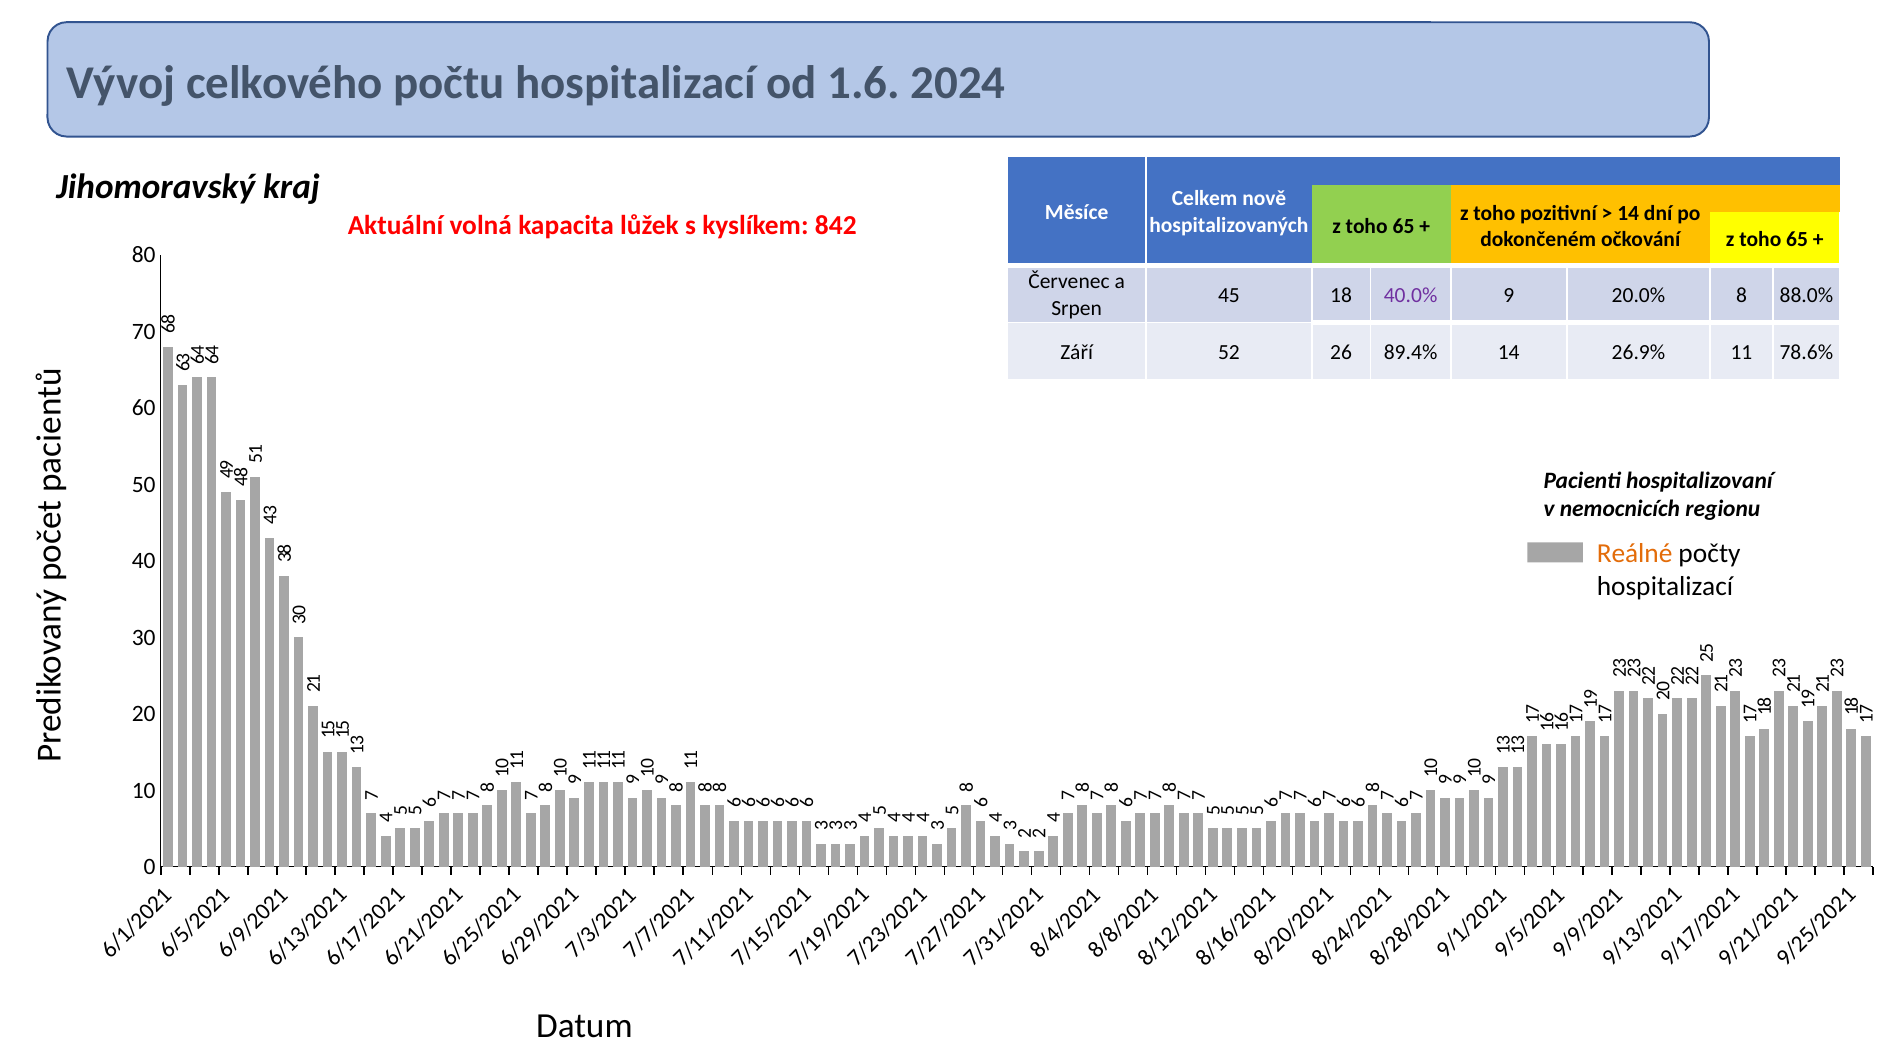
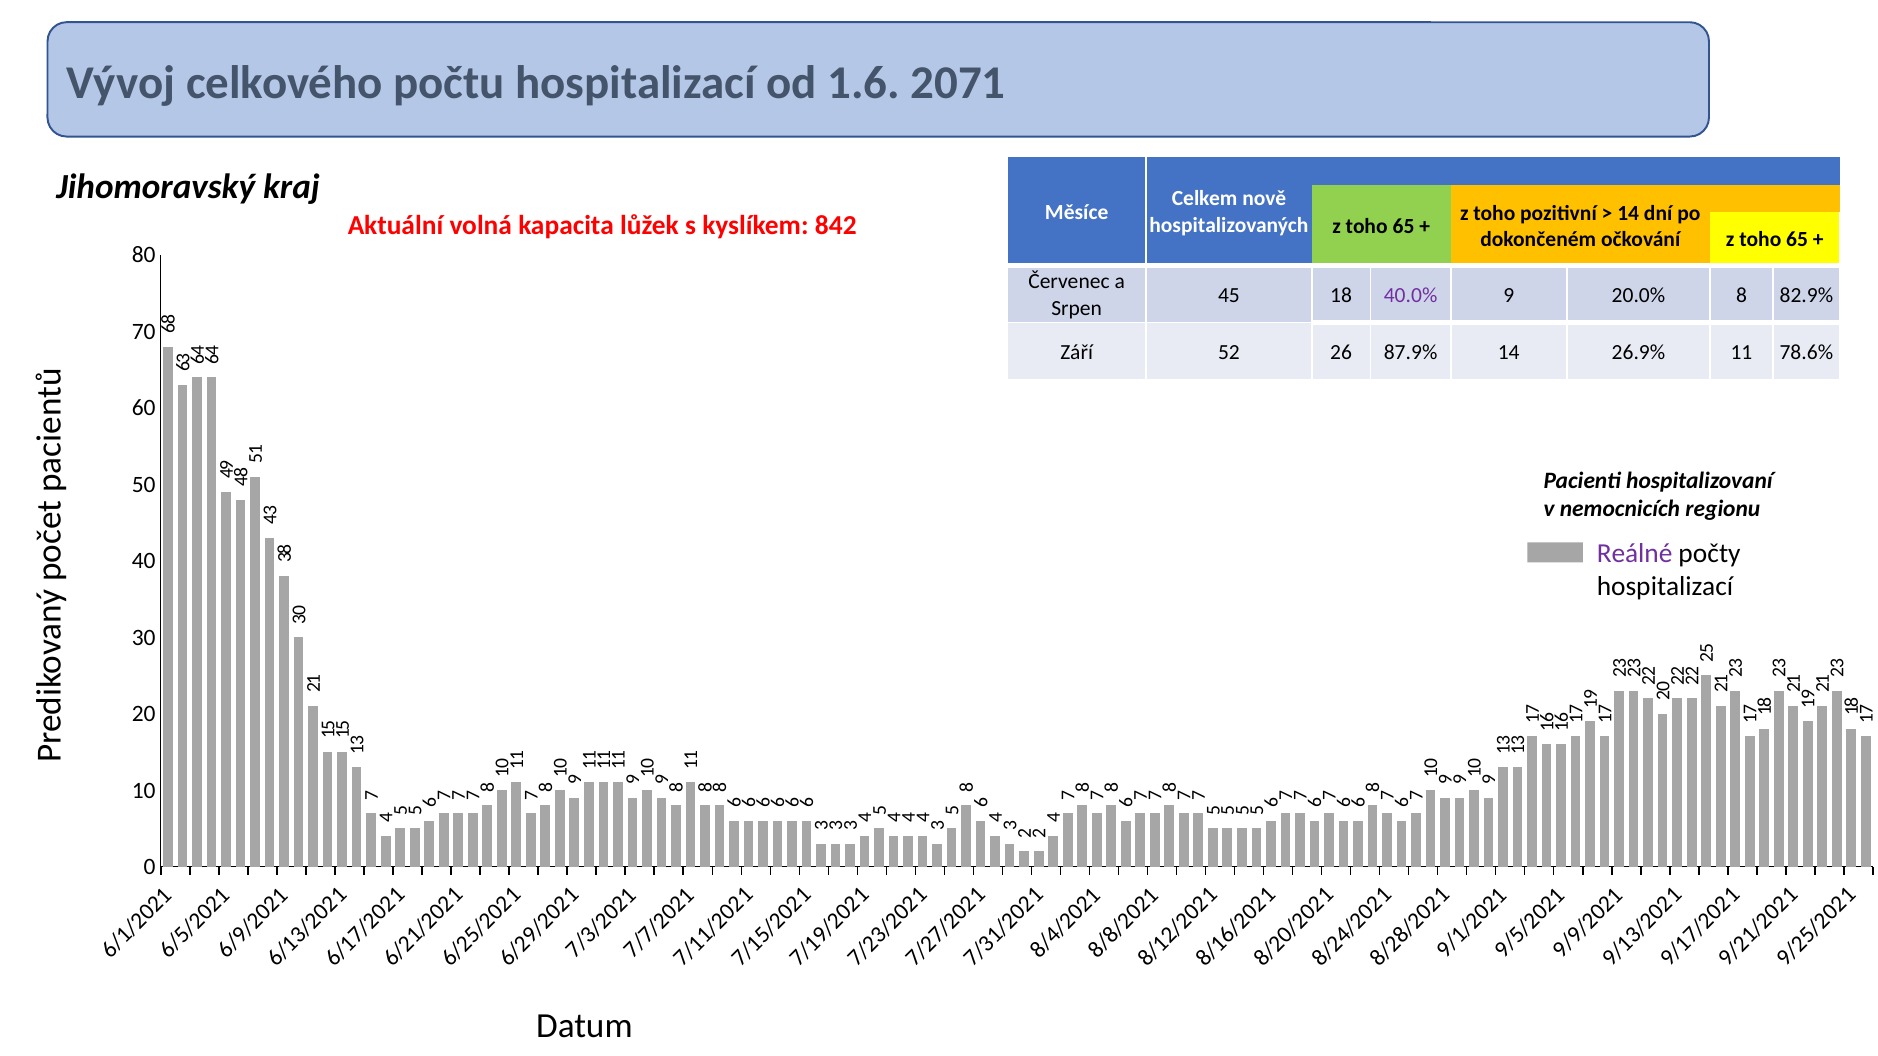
2024: 2024 -> 2071
88.0%: 88.0% -> 82.9%
89.4%: 89.4% -> 87.9%
Reálné colour: orange -> purple
